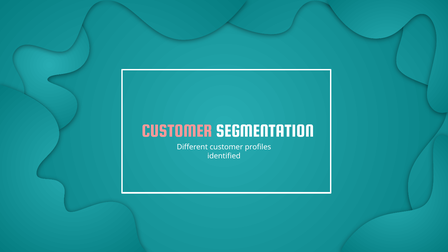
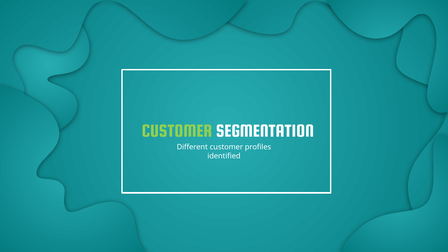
CUSTOMER at (177, 131) colour: pink -> light green
